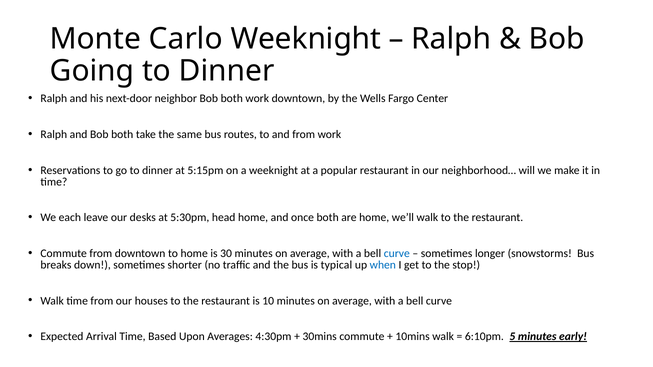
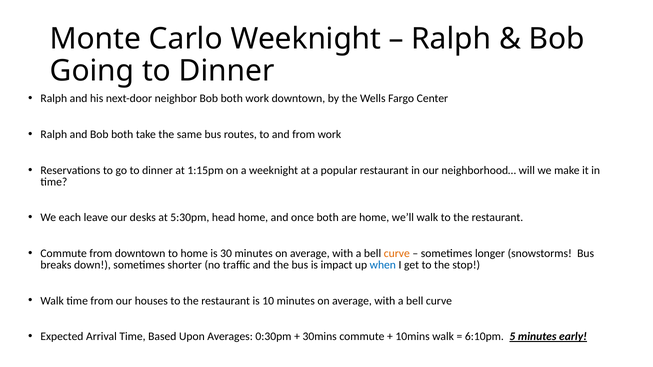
5:15pm: 5:15pm -> 1:15pm
curve at (397, 254) colour: blue -> orange
typical: typical -> impact
4:30pm: 4:30pm -> 0:30pm
